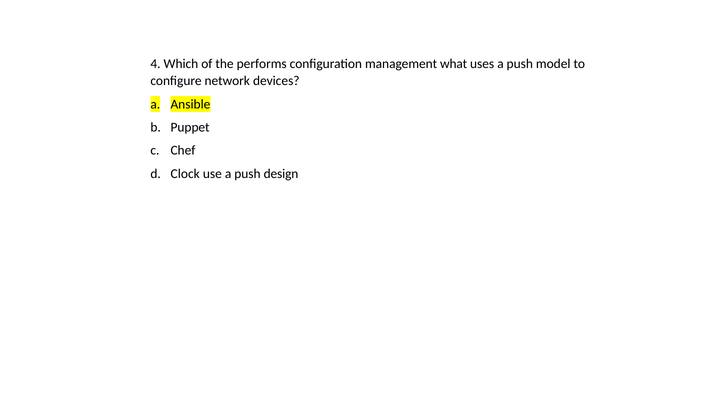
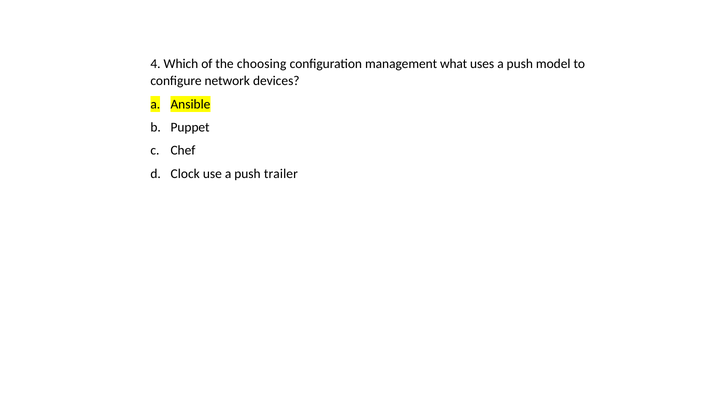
performs: performs -> choosing
design: design -> trailer
